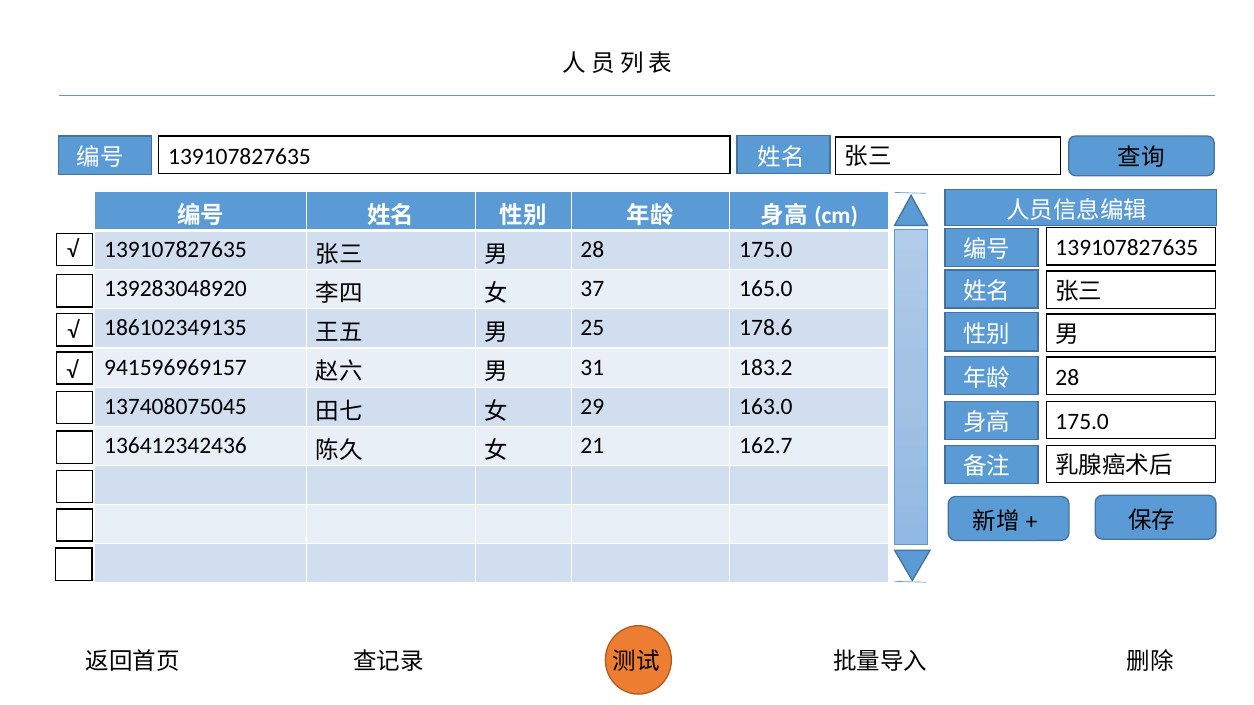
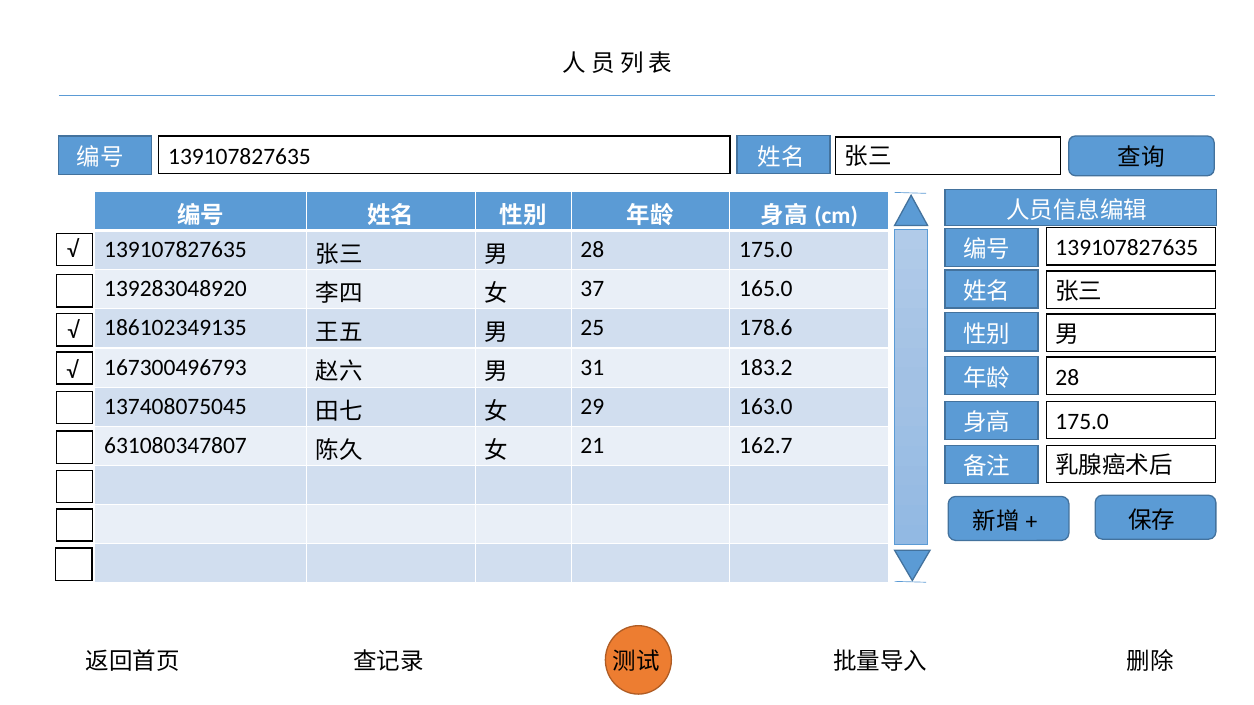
941596969157: 941596969157 -> 167300496793
136412342436: 136412342436 -> 631080347807
